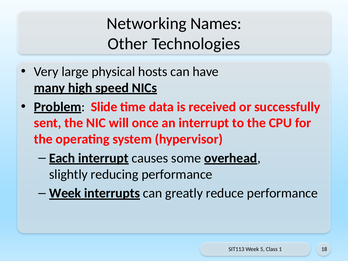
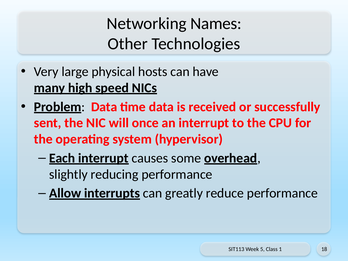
Problem Slide: Slide -> Data
Week at (65, 193): Week -> Allow
